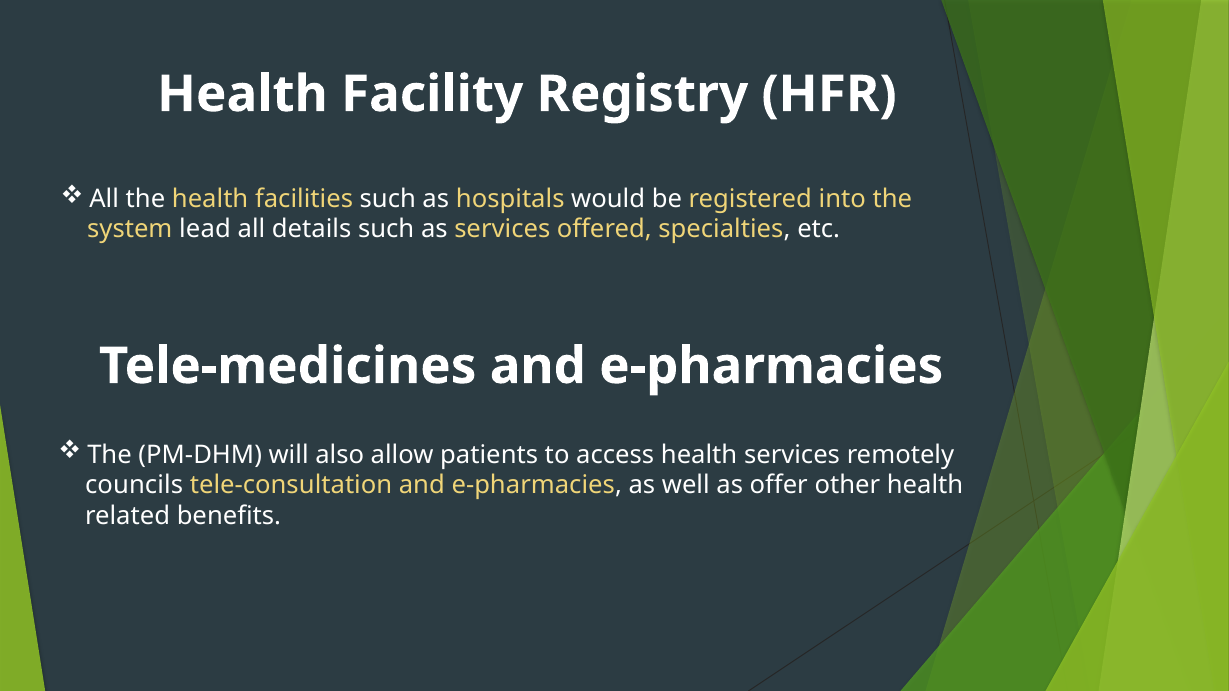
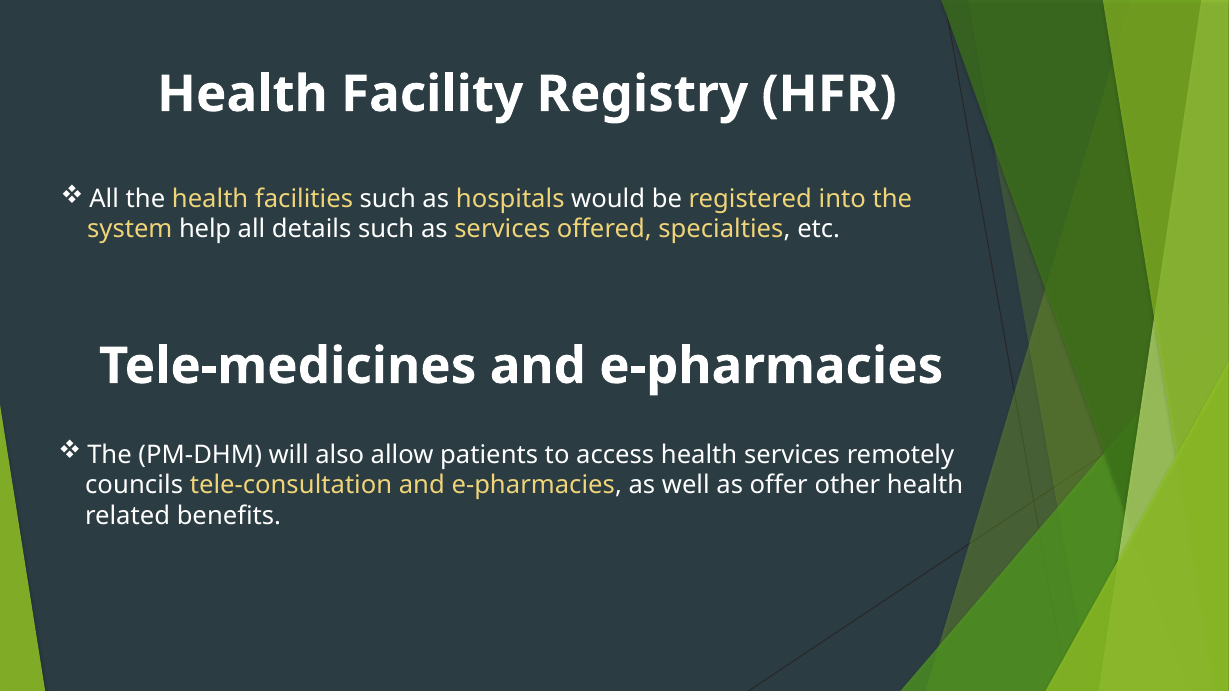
lead: lead -> help
